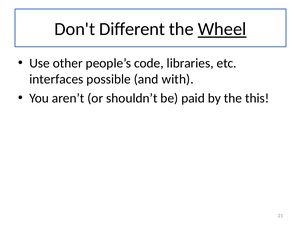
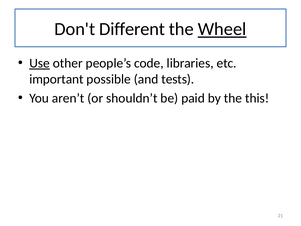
Use underline: none -> present
interfaces: interfaces -> important
with: with -> tests
